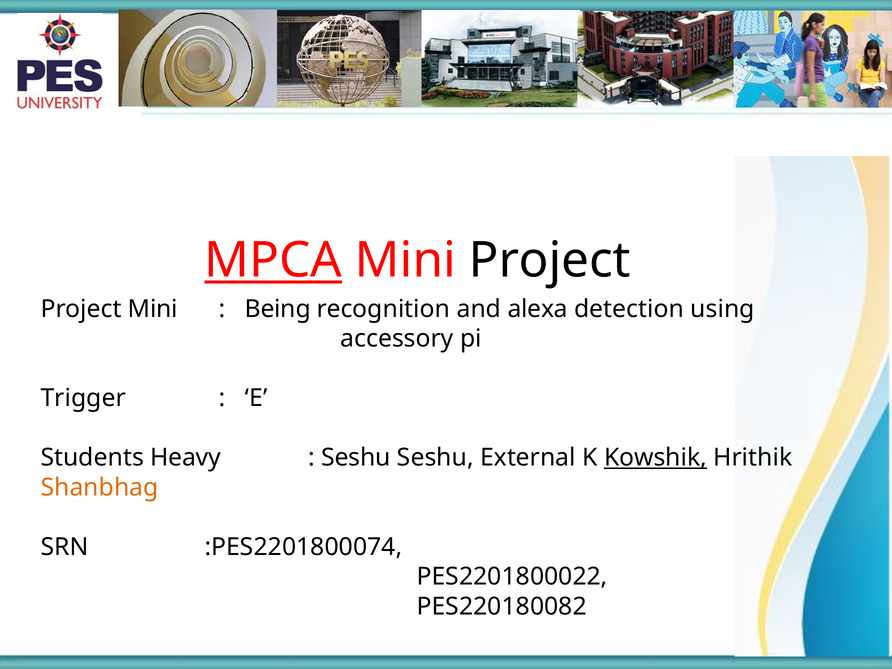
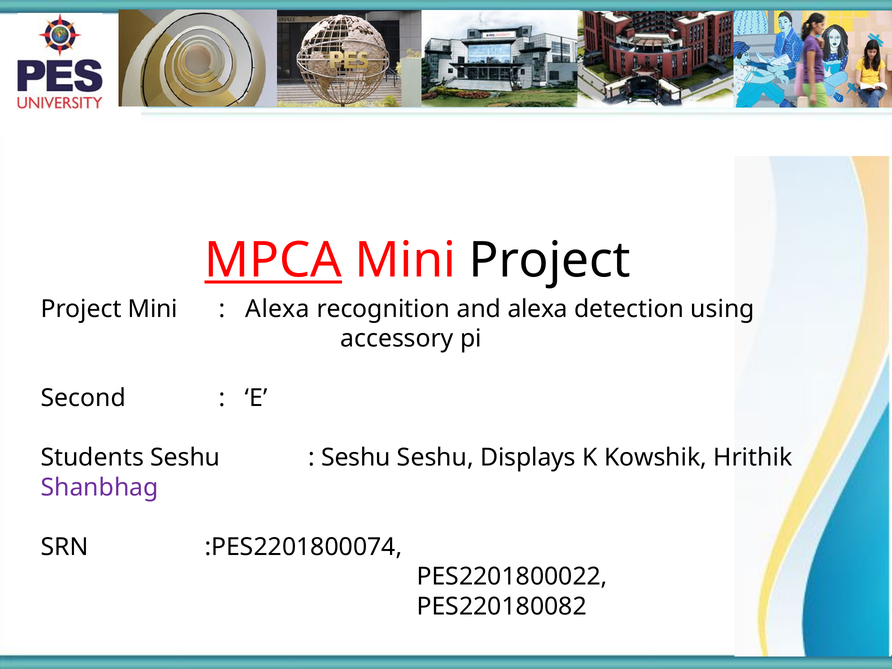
Being at (278, 309): Being -> Alexa
Trigger: Trigger -> Second
Students Heavy: Heavy -> Seshu
External: External -> Displays
Kowshik underline: present -> none
Shanbhag colour: orange -> purple
